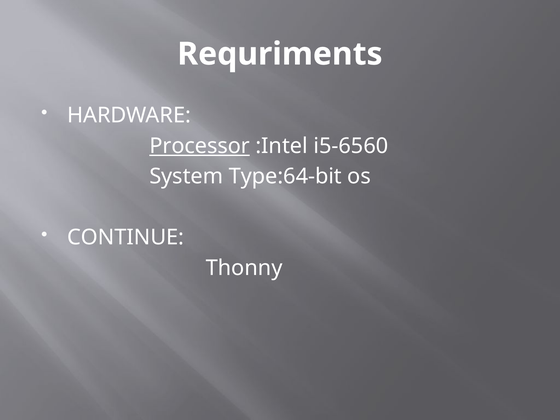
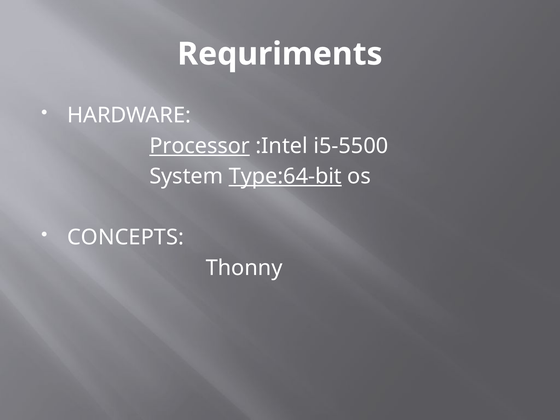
i5-6560: i5-6560 -> i5-5500
Type:64-bit underline: none -> present
CONTINUE: CONTINUE -> CONCEPTS
